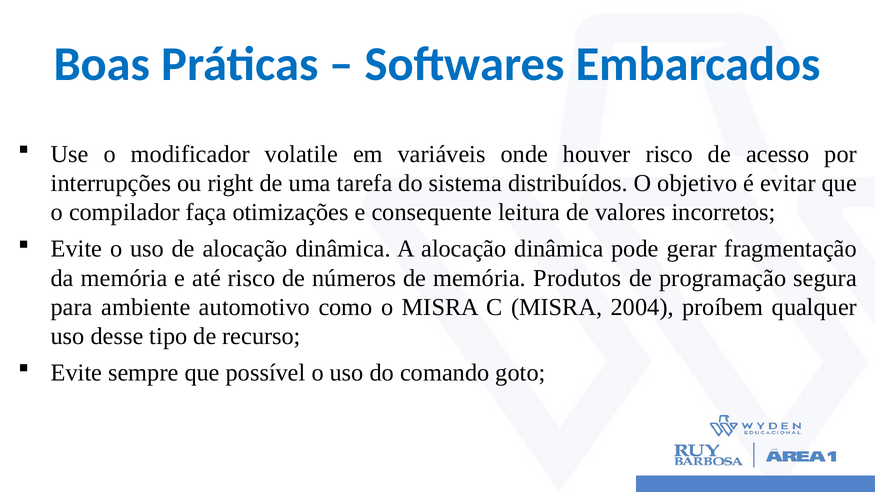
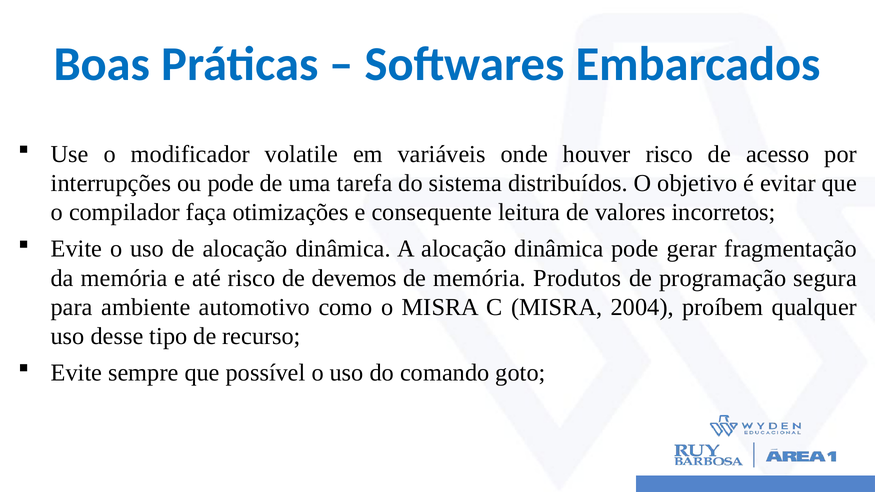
ou right: right -> pode
números: números -> devemos
